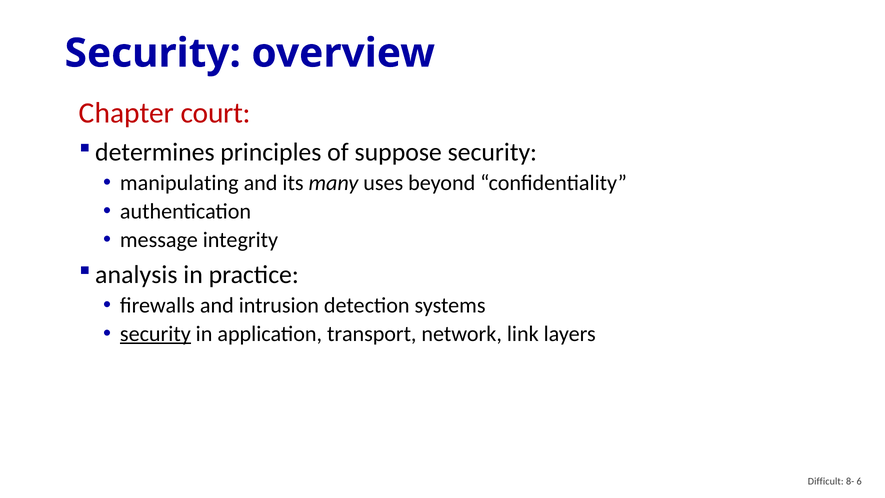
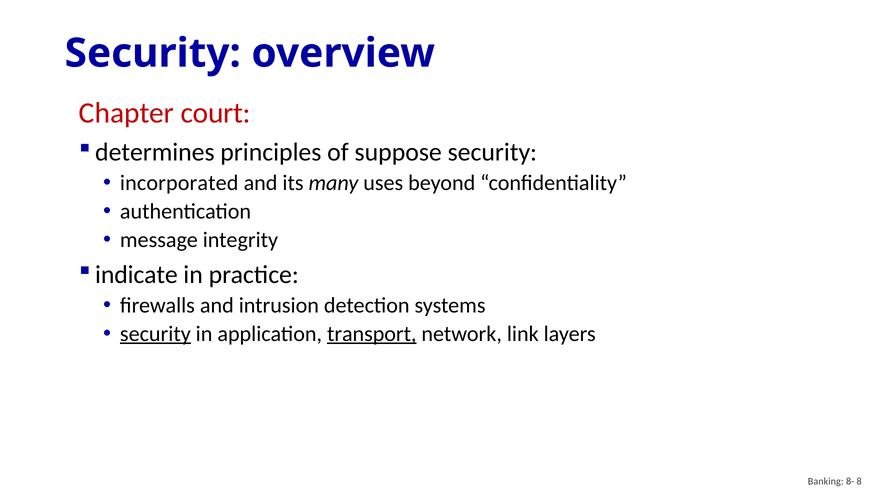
manipulating: manipulating -> incorporated
analysis: analysis -> indicate
transport underline: none -> present
Difficult: Difficult -> Banking
6: 6 -> 8
